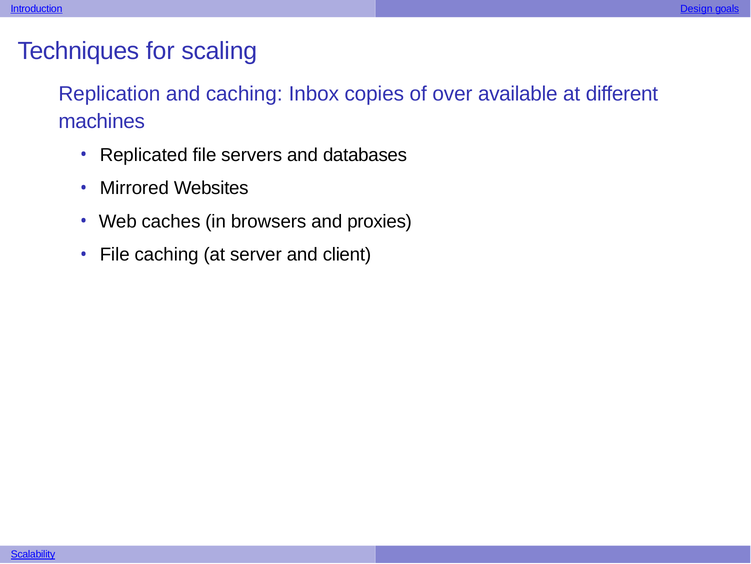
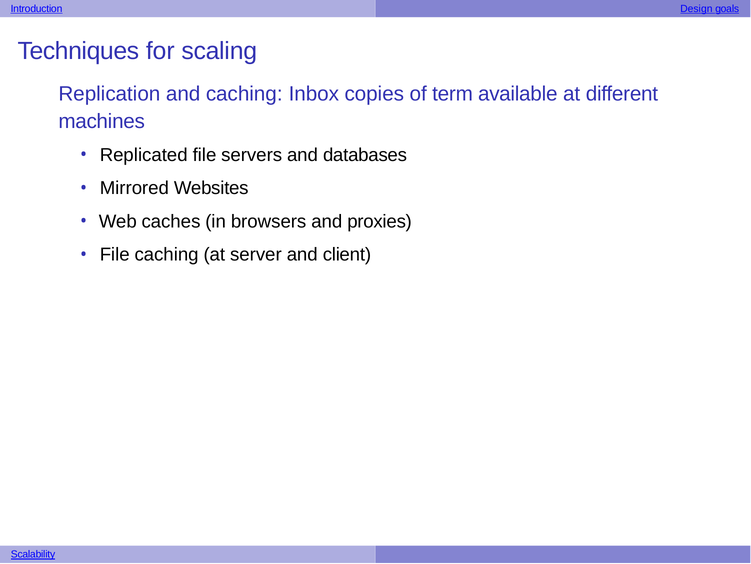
over: over -> term
